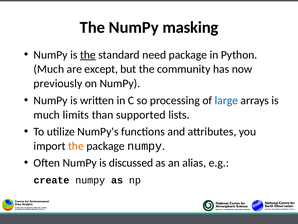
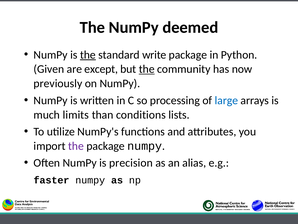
masking: masking -> deemed
need: need -> write
Much at (49, 69): Much -> Given
the at (147, 69) underline: none -> present
supported: supported -> conditions
the at (76, 146) colour: orange -> purple
discussed: discussed -> precision
create: create -> faster
